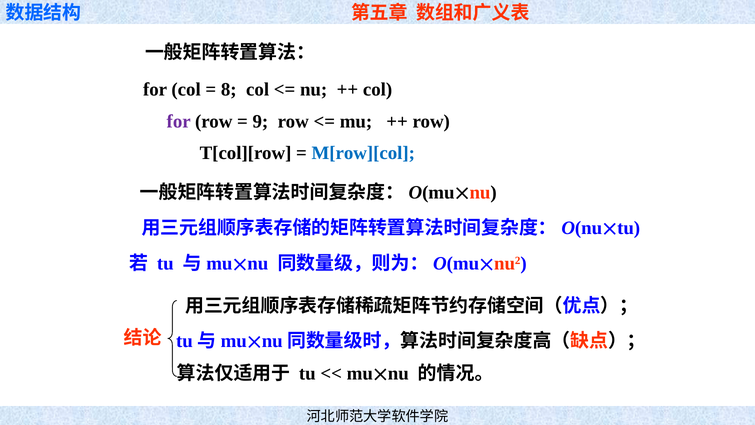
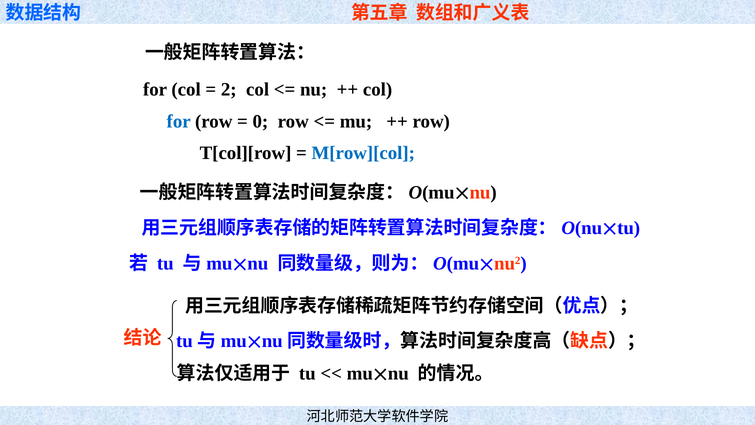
8: 8 -> 2
for at (179, 121) colour: purple -> blue
9: 9 -> 0
